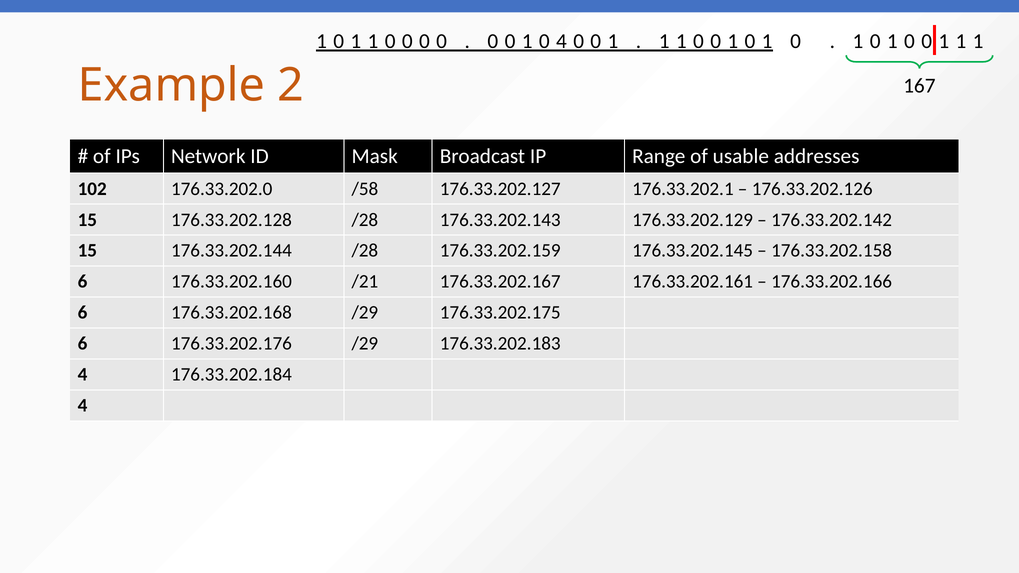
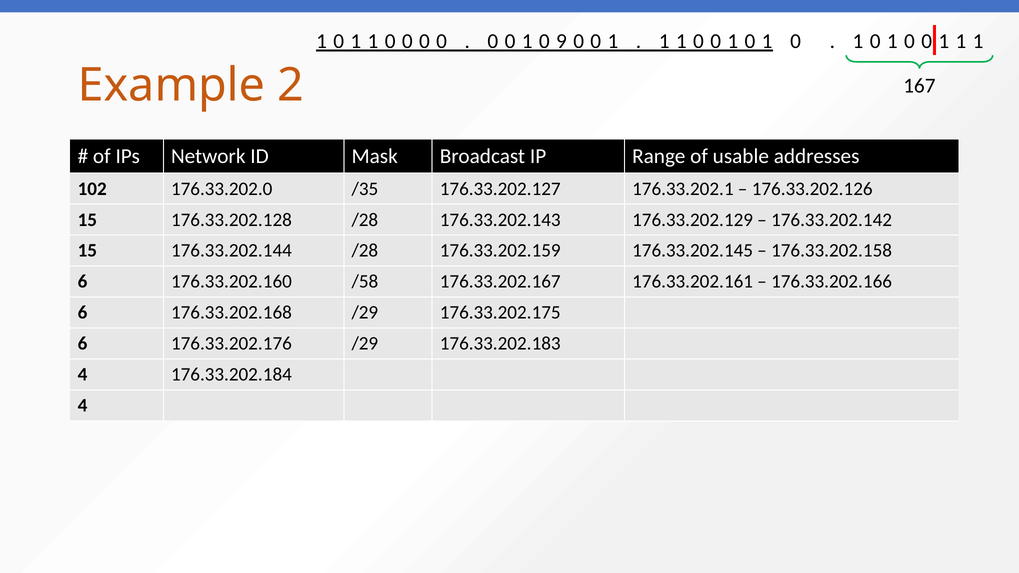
0 4: 4 -> 9
/58: /58 -> /35
/21: /21 -> /58
